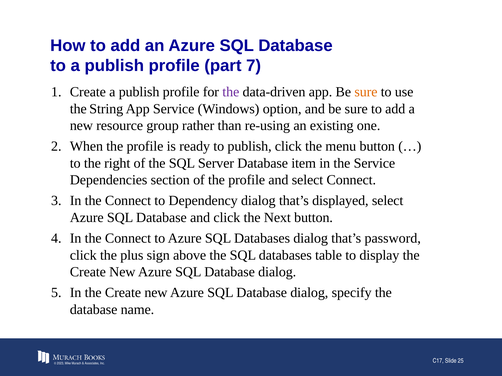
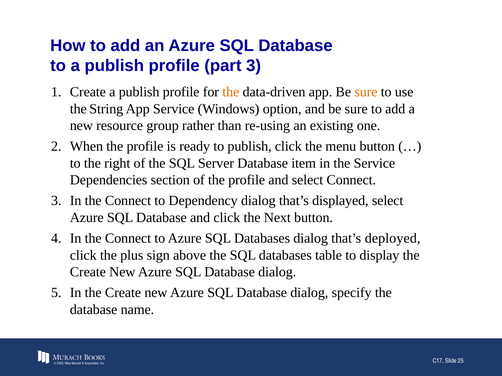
part 7: 7 -> 3
the at (231, 92) colour: purple -> orange
password: password -> deployed
